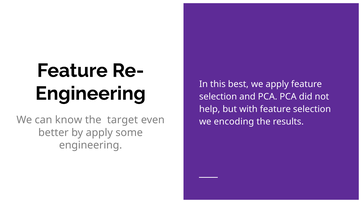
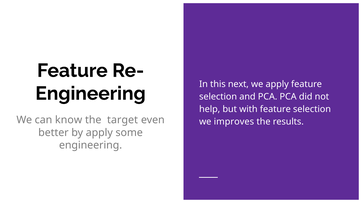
best: best -> next
encoding: encoding -> improves
